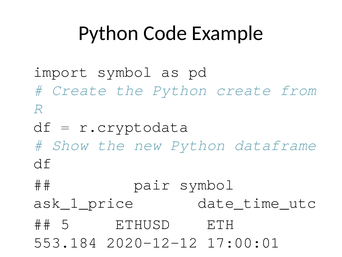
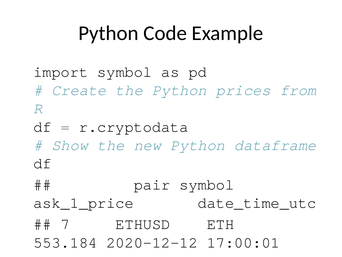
Python create: create -> prices
5: 5 -> 7
